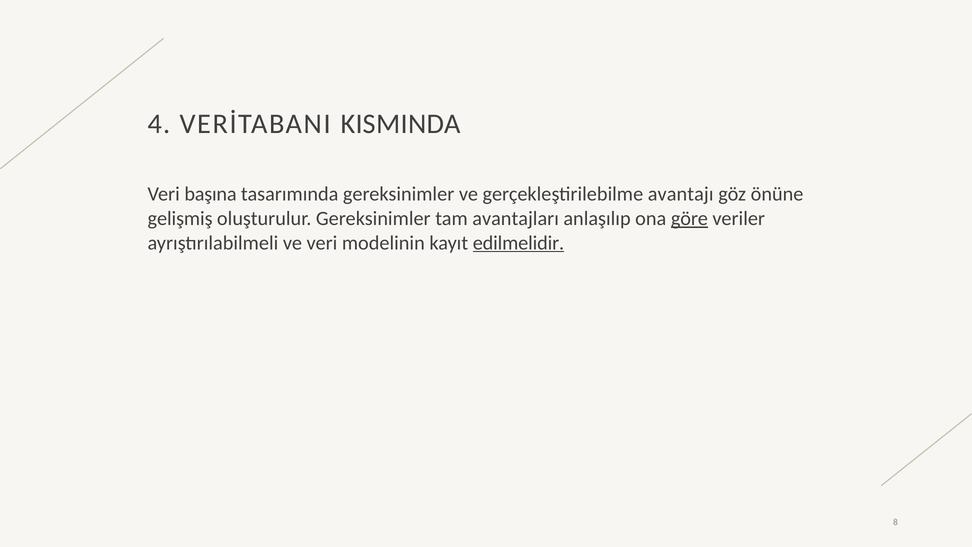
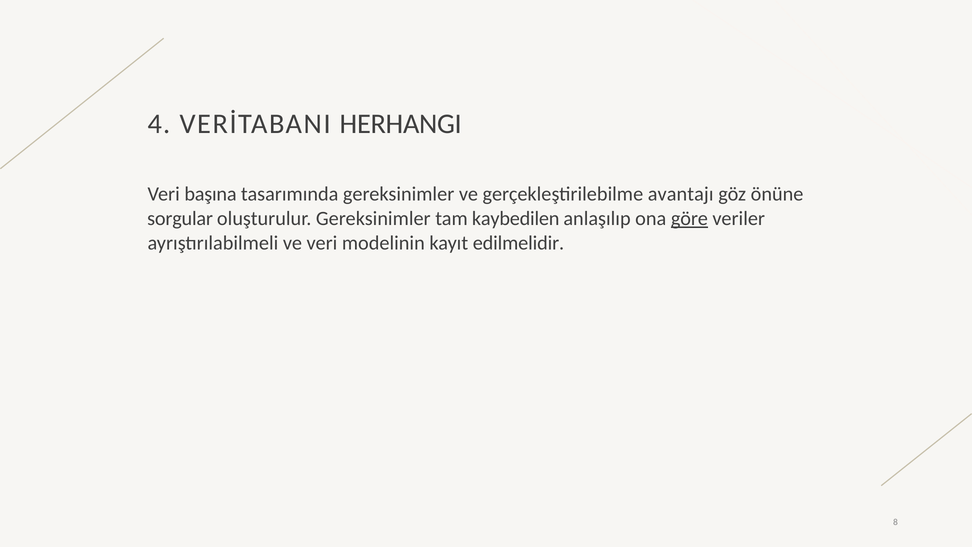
KISMINDA: KISMINDA -> HERHANGI
gelişmiş: gelişmiş -> sorgular
avantajları: avantajları -> kaybedilen
edilmelidir underline: present -> none
